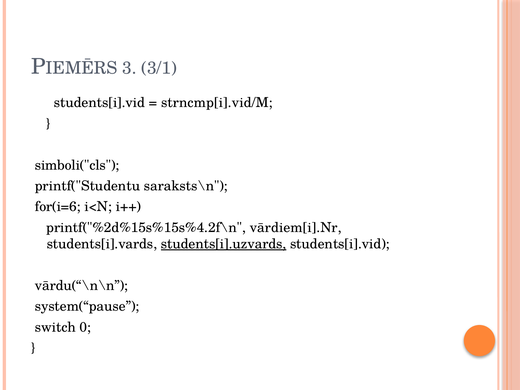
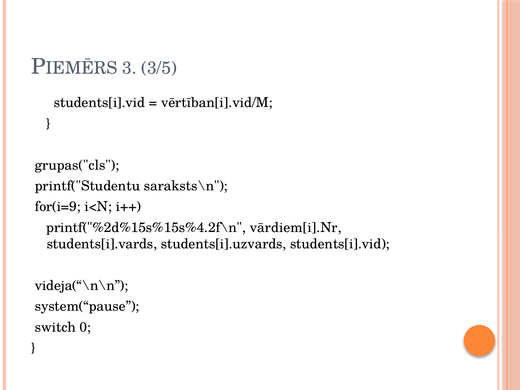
3/1: 3/1 -> 3/5
strncmp[i].vid/M: strncmp[i].vid/M -> vērtīban[i].vid/M
simboli("cls: simboli("cls -> grupas("cls
for(i=6: for(i=6 -> for(i=9
students[i].uzvards underline: present -> none
vārdu(“\n\n: vārdu(“\n\n -> videja(“\n\n
